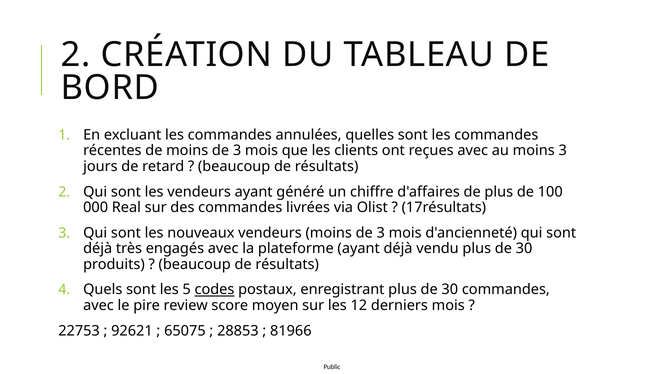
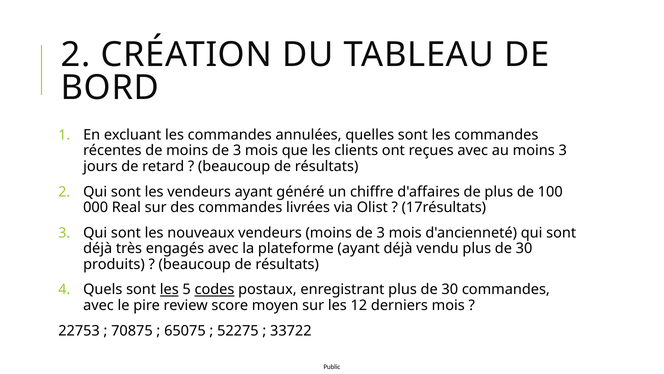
les at (169, 289) underline: none -> present
92621: 92621 -> 70875
28853: 28853 -> 52275
81966: 81966 -> 33722
